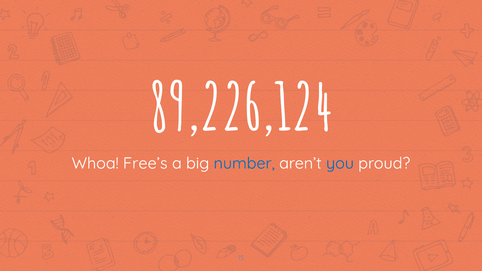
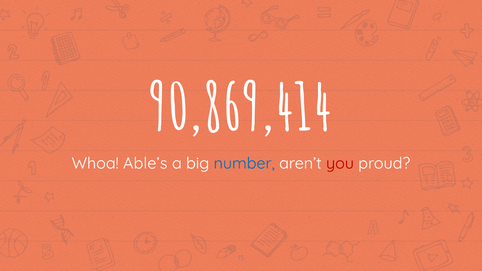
89,226,124: 89,226,124 -> 90,869,414
Free’s: Free’s -> Able’s
you colour: blue -> red
